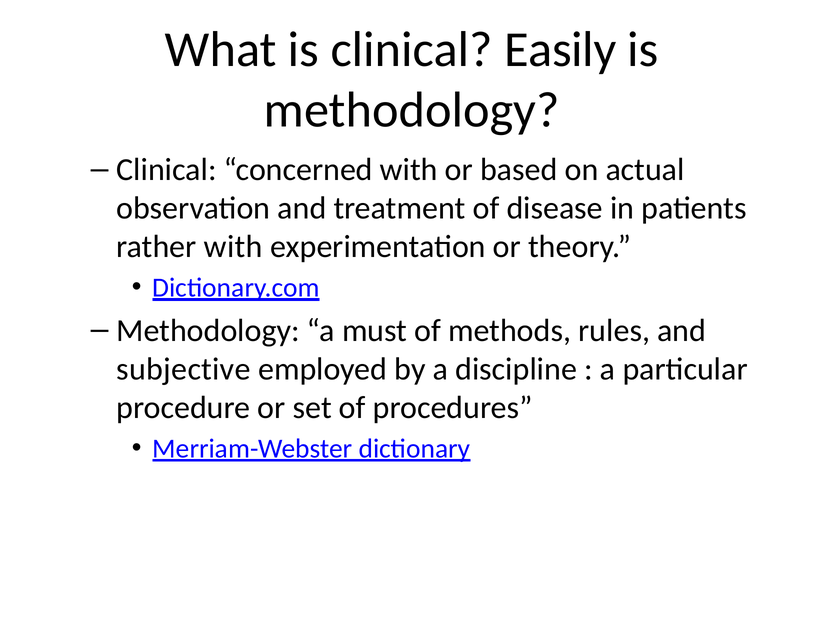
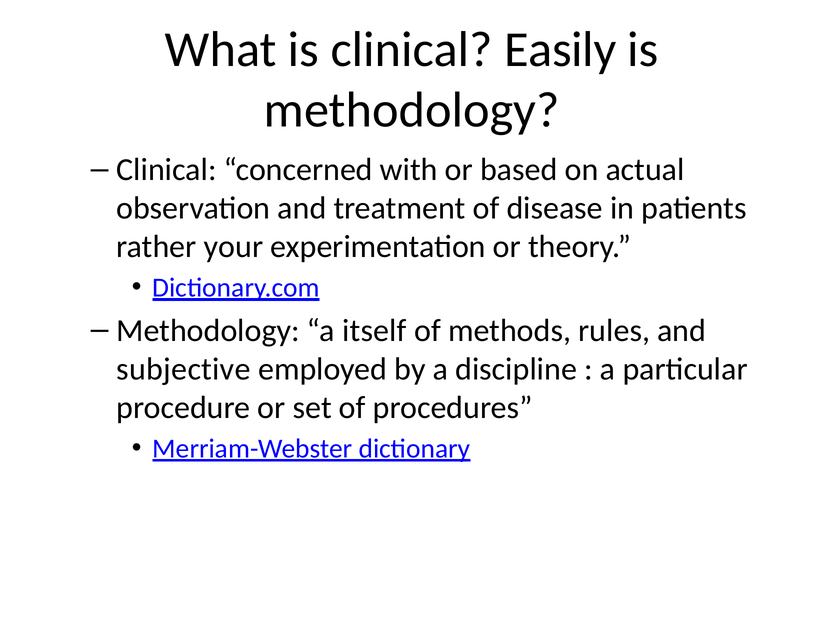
rather with: with -> your
must: must -> itself
